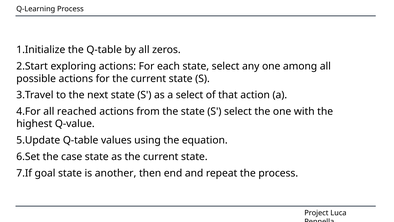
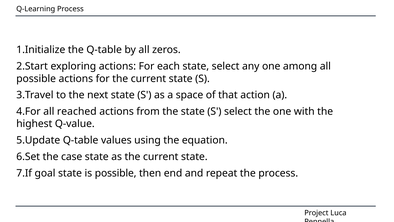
a select: select -> space
is another: another -> possible
